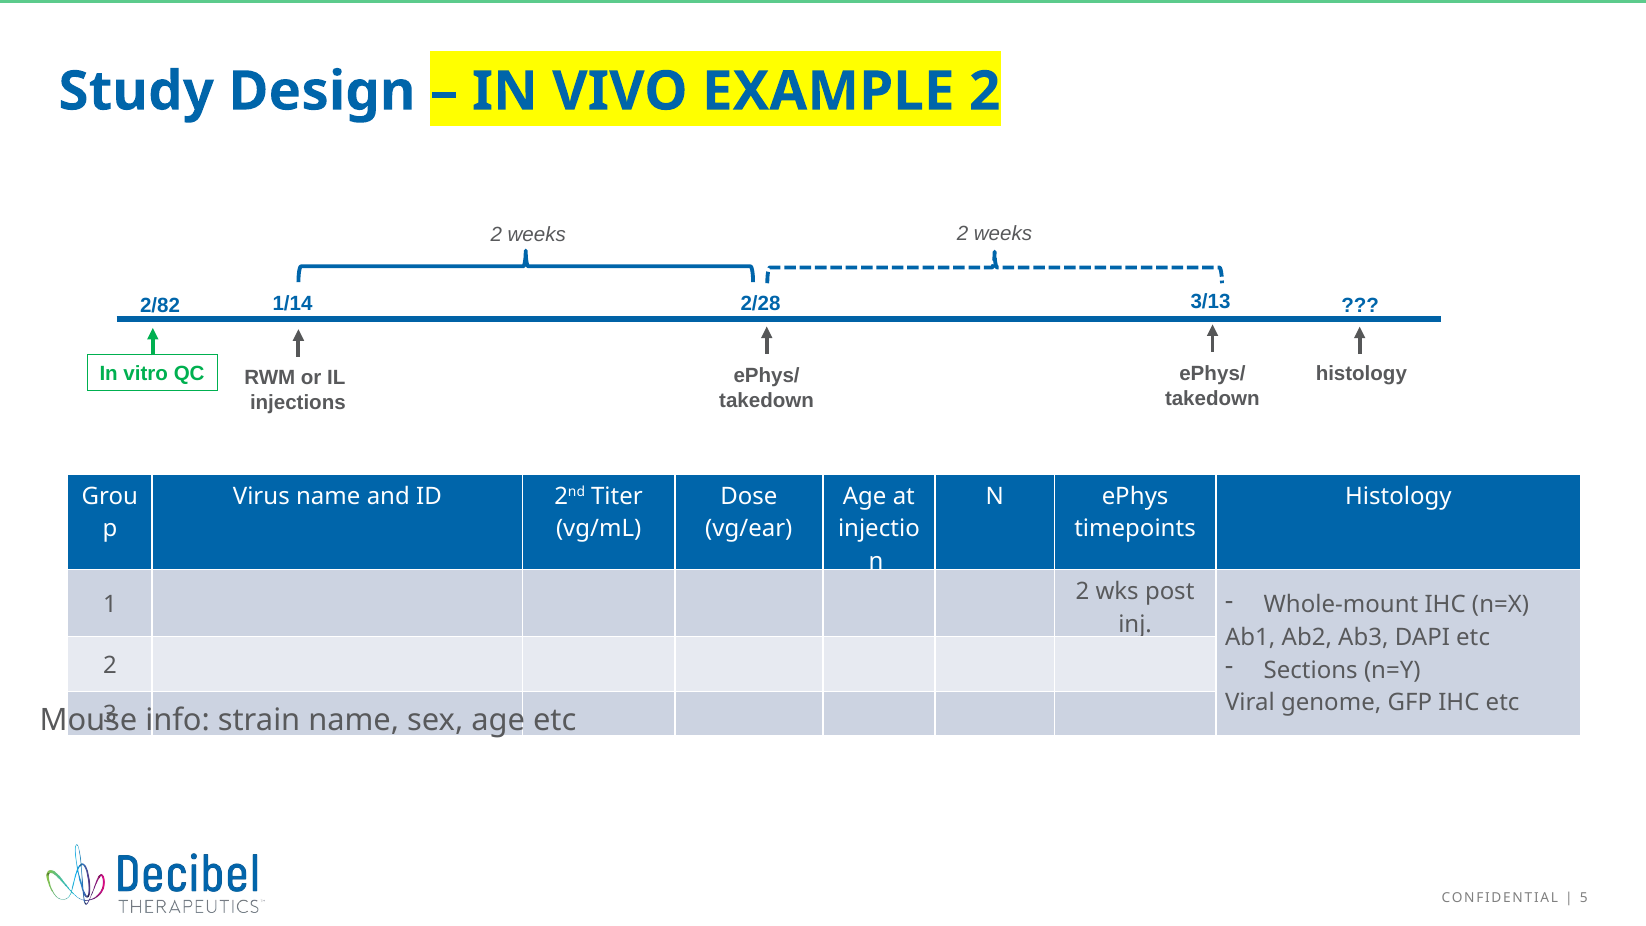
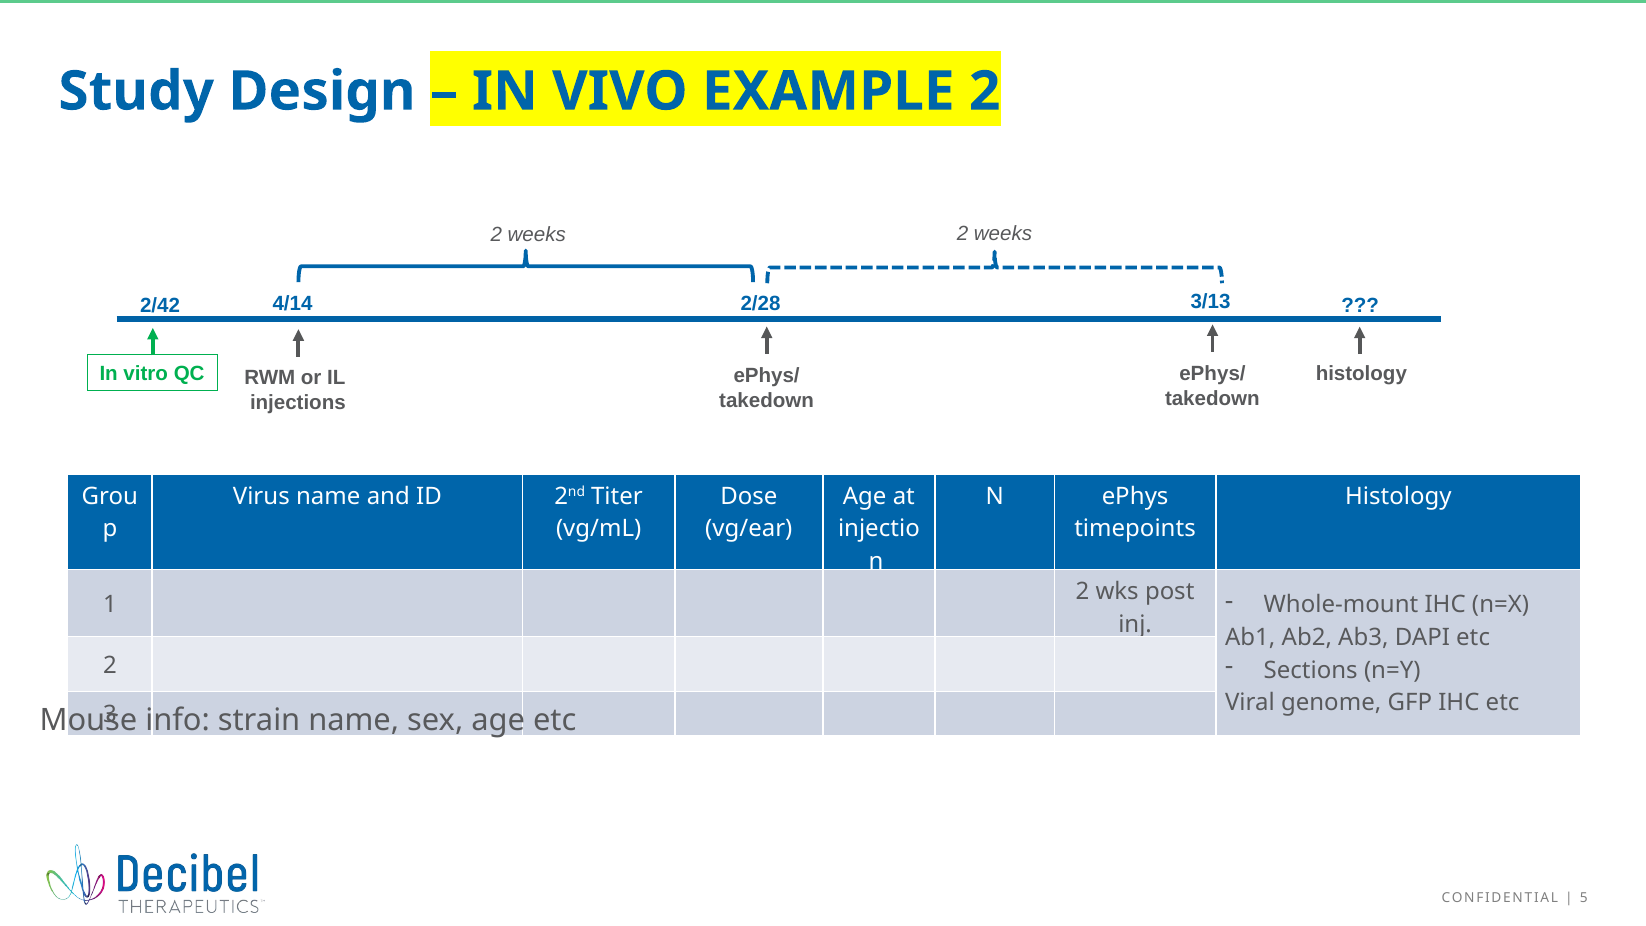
1/14: 1/14 -> 4/14
2/82: 2/82 -> 2/42
